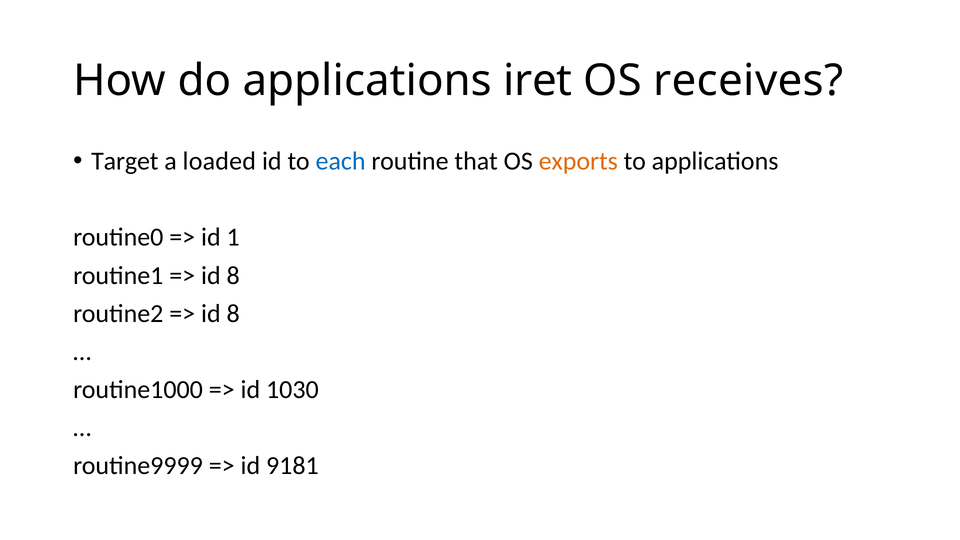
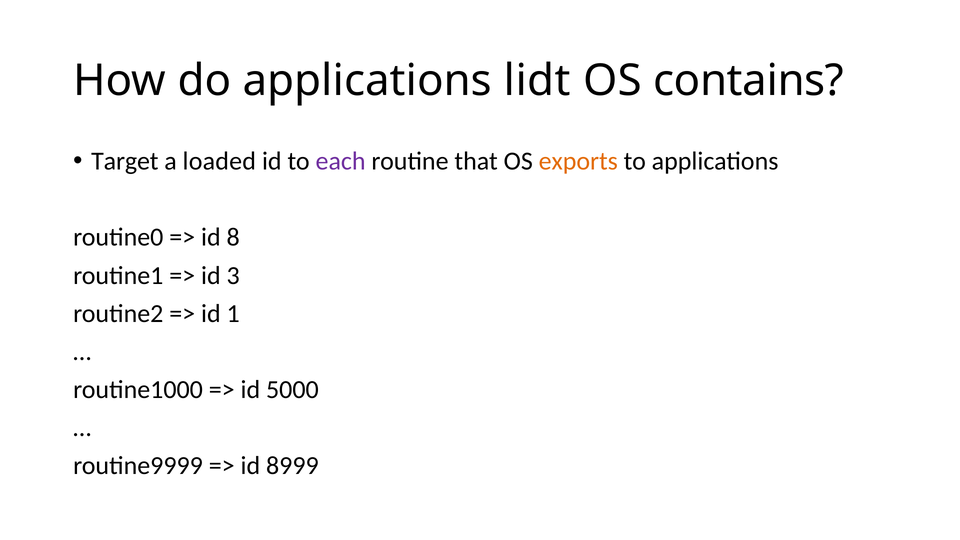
iret: iret -> lidt
receives: receives -> contains
each colour: blue -> purple
1: 1 -> 8
8 at (233, 275): 8 -> 3
8 at (233, 313): 8 -> 1
1030: 1030 -> 5000
9181: 9181 -> 8999
